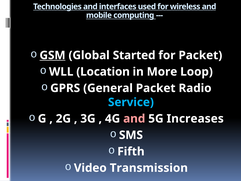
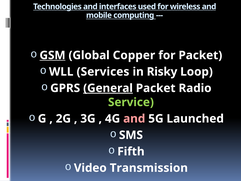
Started: Started -> Copper
Location: Location -> Services
More: More -> Risky
General underline: none -> present
Service colour: light blue -> light green
Increases: Increases -> Launched
